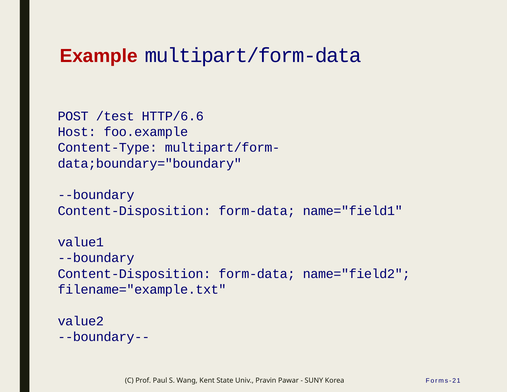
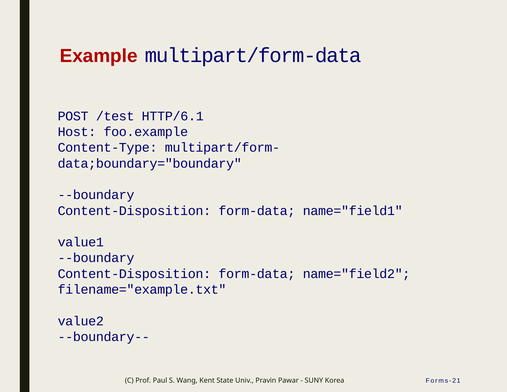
HTTP/6.6: HTTP/6.6 -> HTTP/6.1
